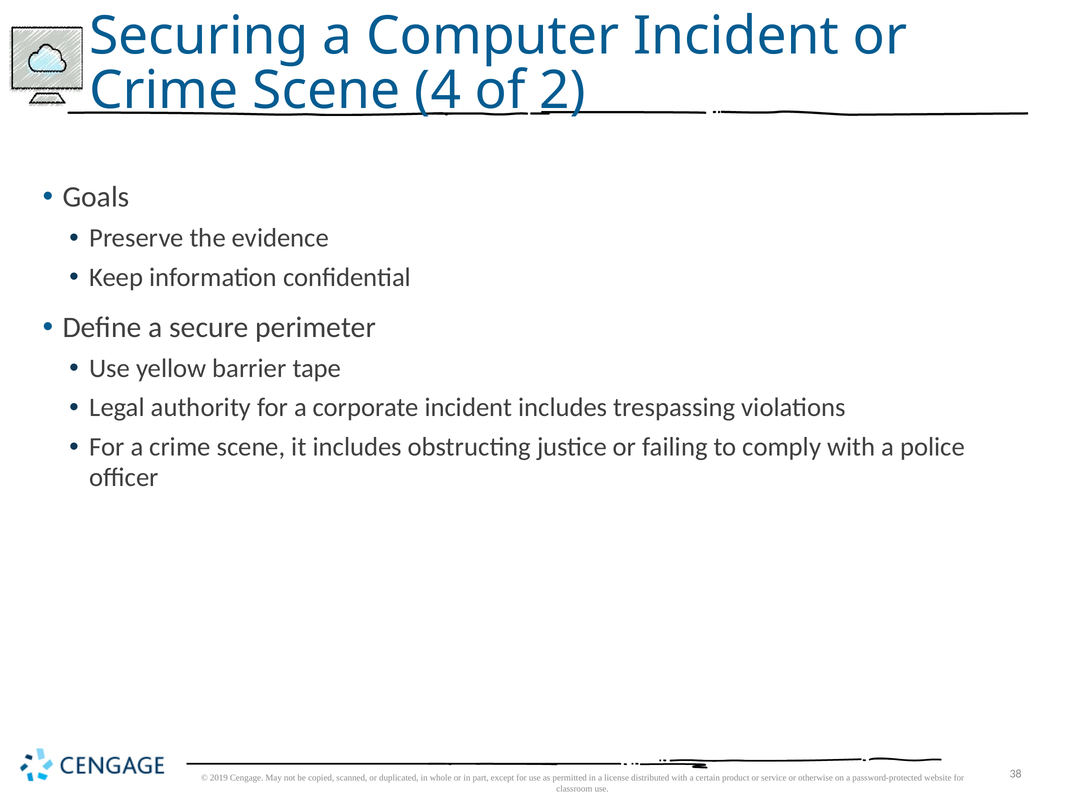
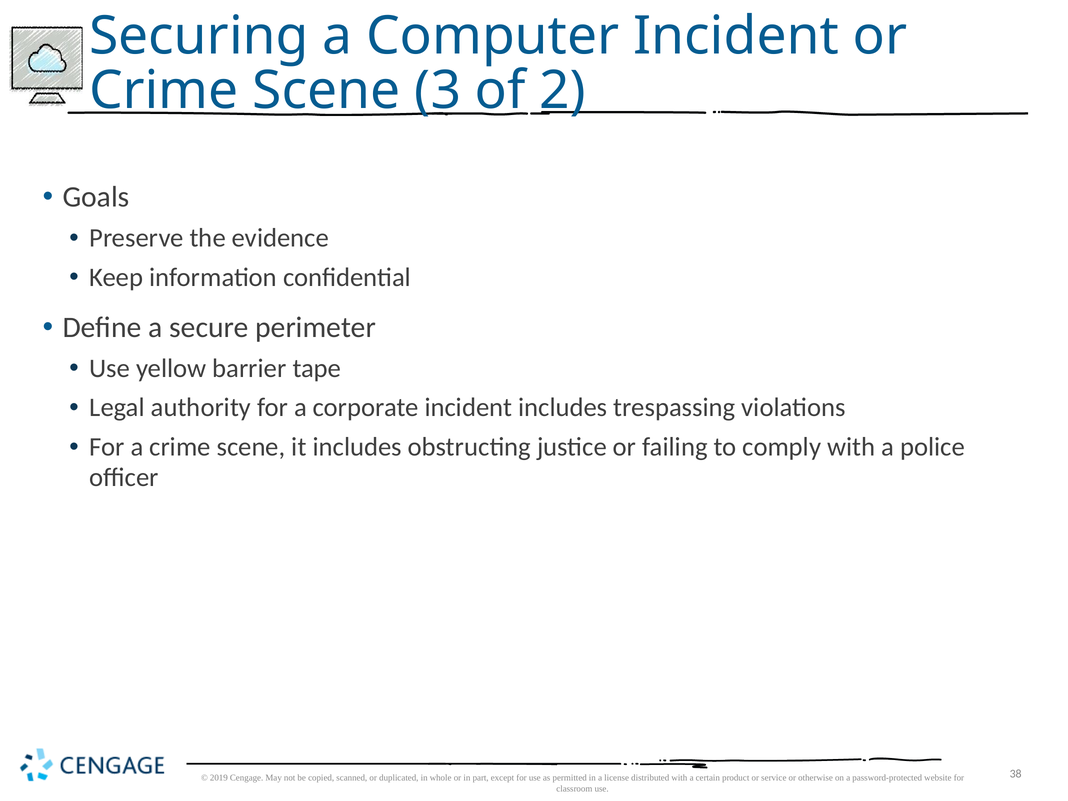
4: 4 -> 3
